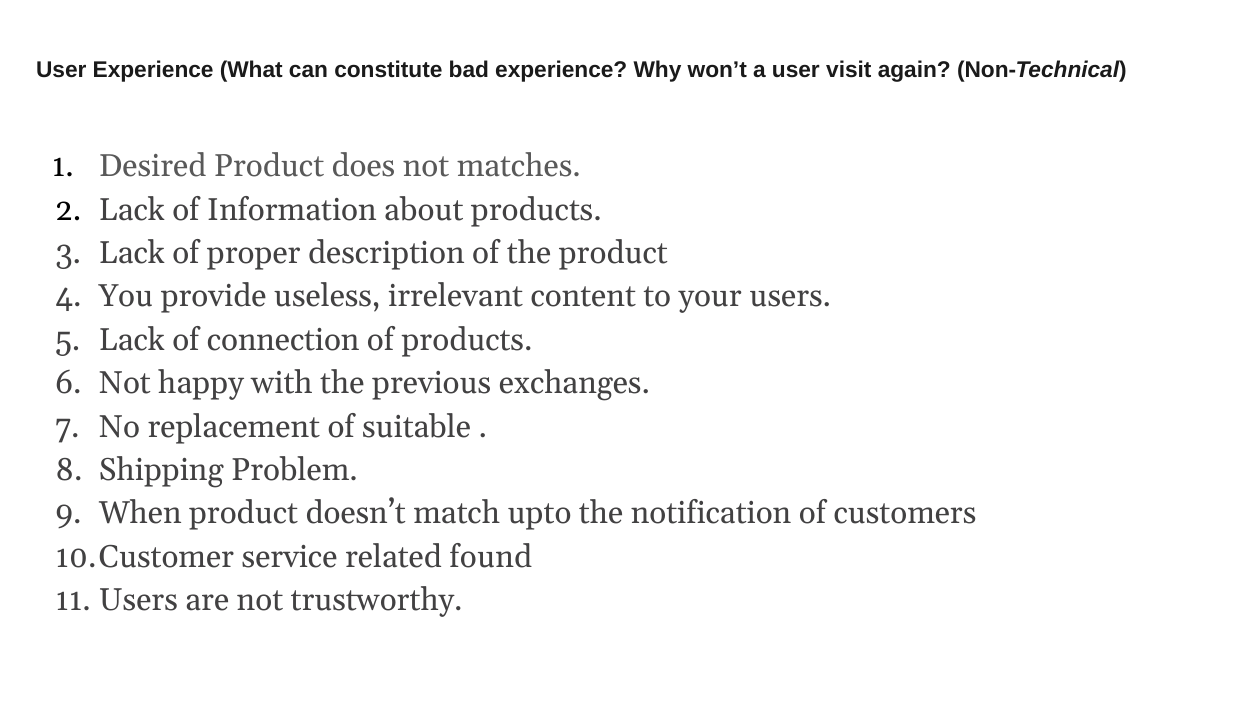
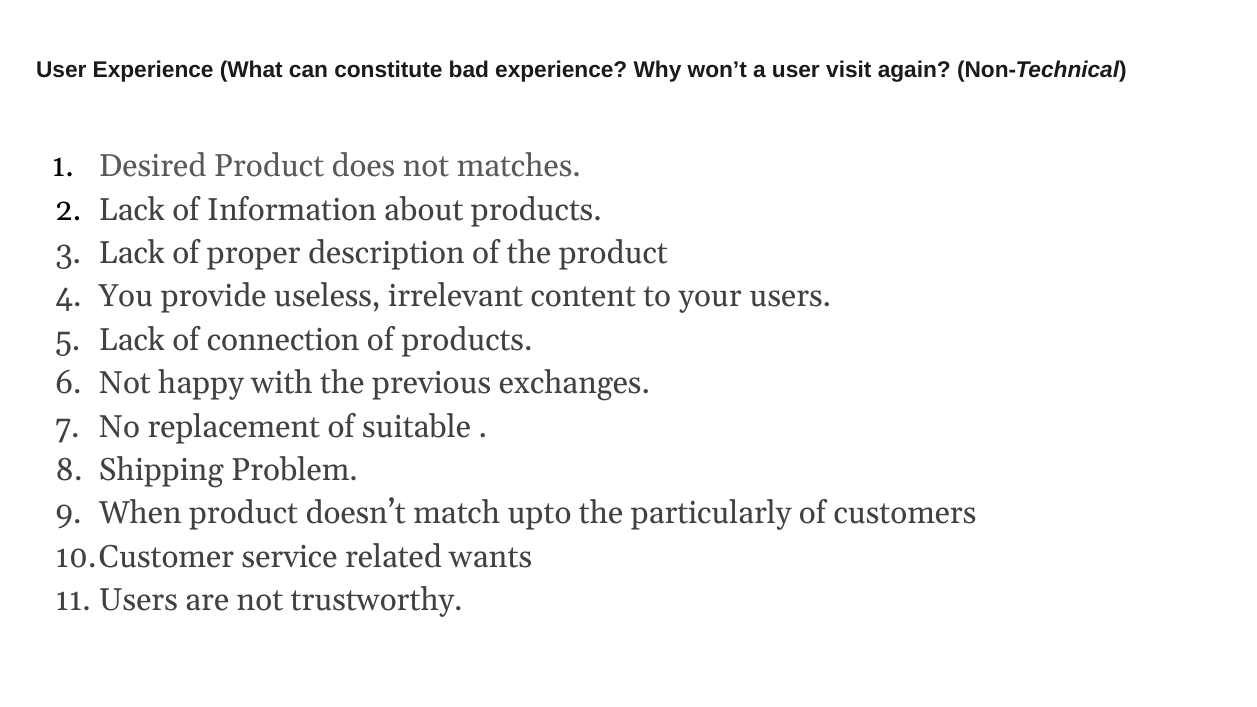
notification: notification -> particularly
found: found -> wants
